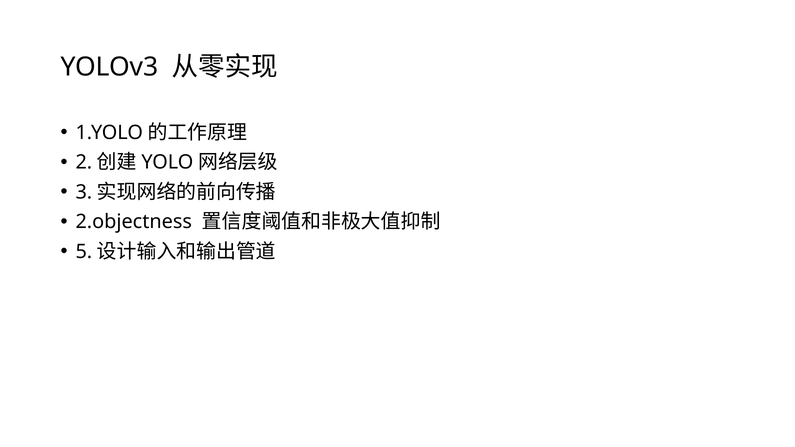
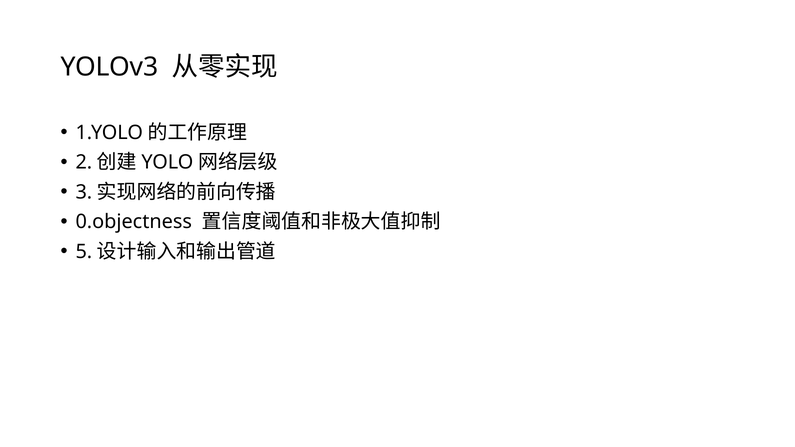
2.objectness: 2.objectness -> 0.objectness
